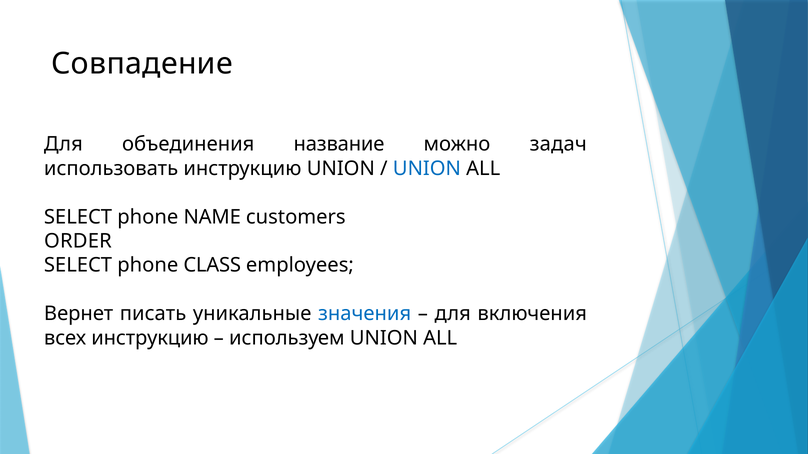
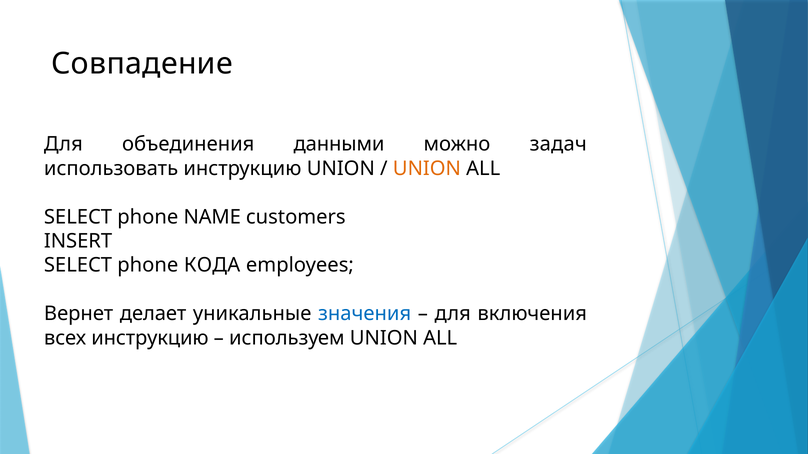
название: название -> данными
UNION at (427, 169) colour: blue -> orange
ORDER: ORDER -> INSERT
CLASS: CLASS -> КОДА
писать: писать -> делает
